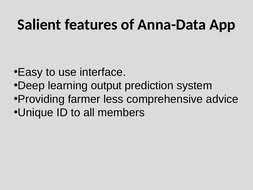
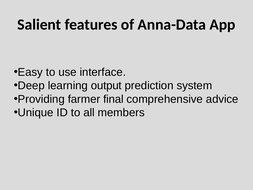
less: less -> final
